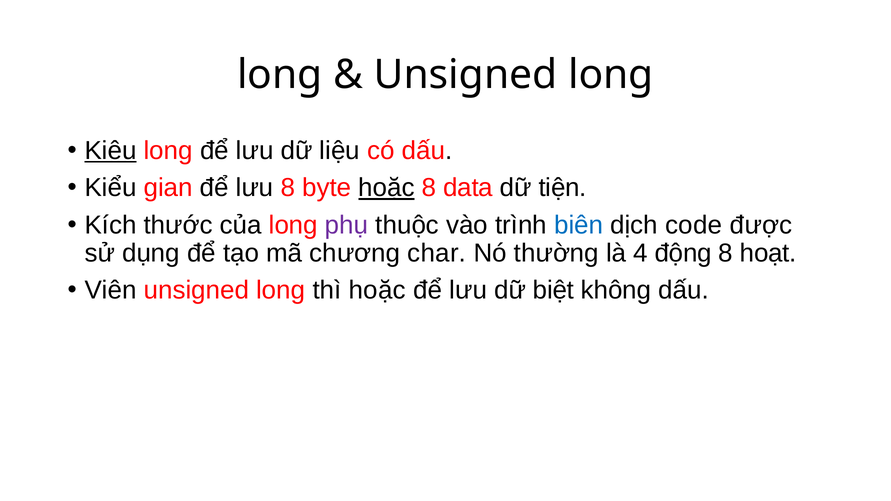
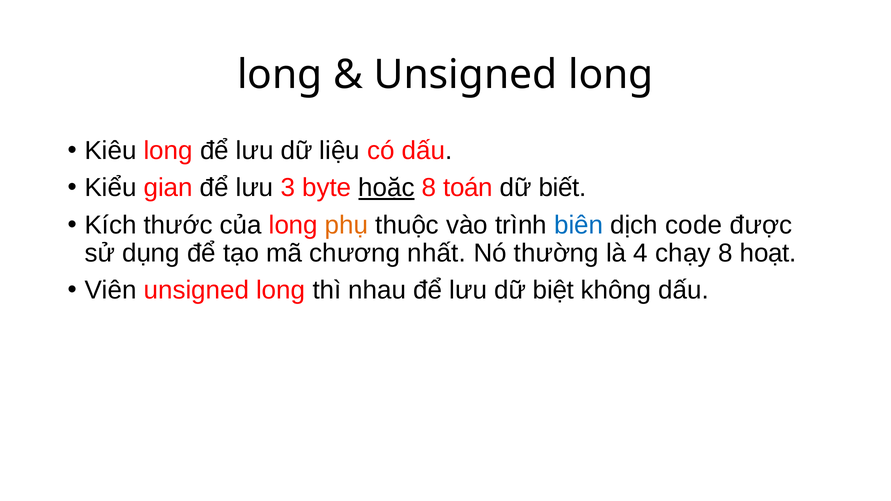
Kiêu underline: present -> none
lưu 8: 8 -> 3
data: data -> toán
tiện: tiện -> biết
phụ colour: purple -> orange
char: char -> nhất
động: động -> chạy
thì hoặc: hoặc -> nhau
